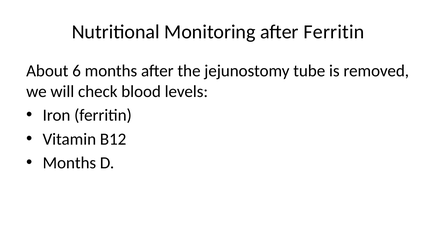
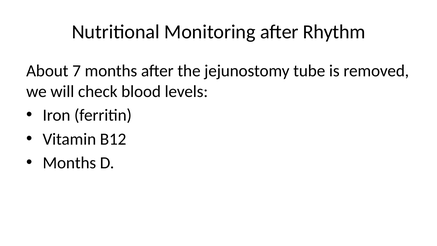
after Ferritin: Ferritin -> Rhythm
6: 6 -> 7
